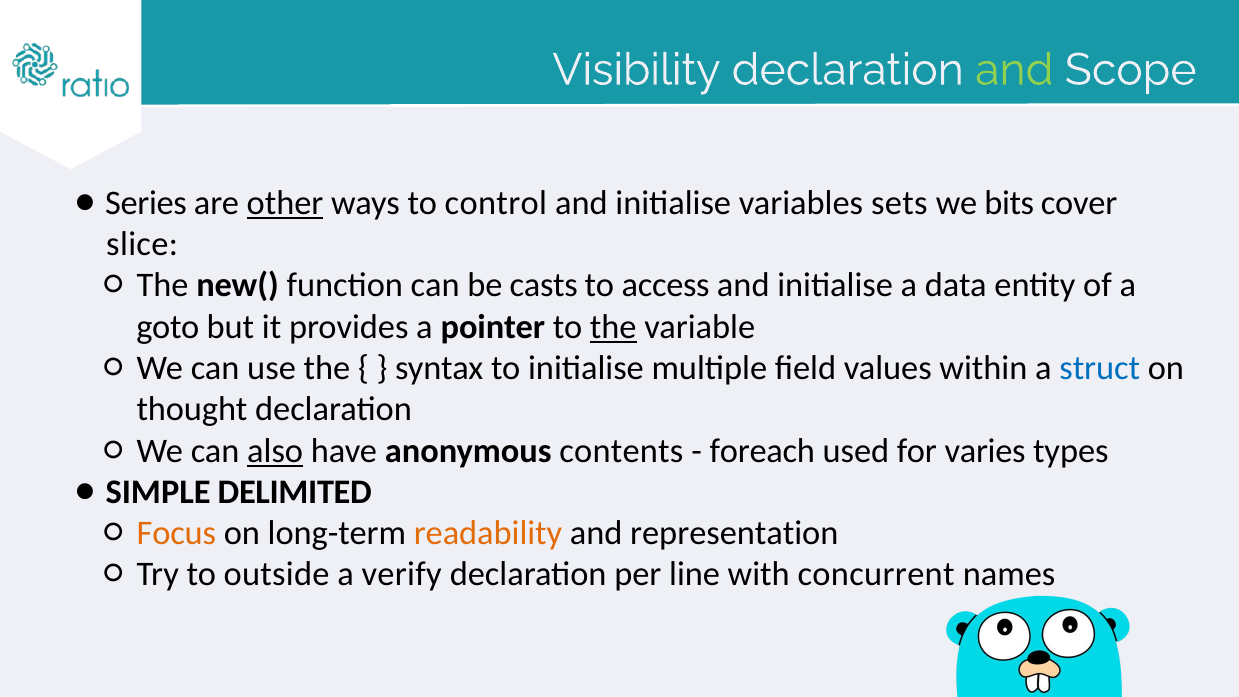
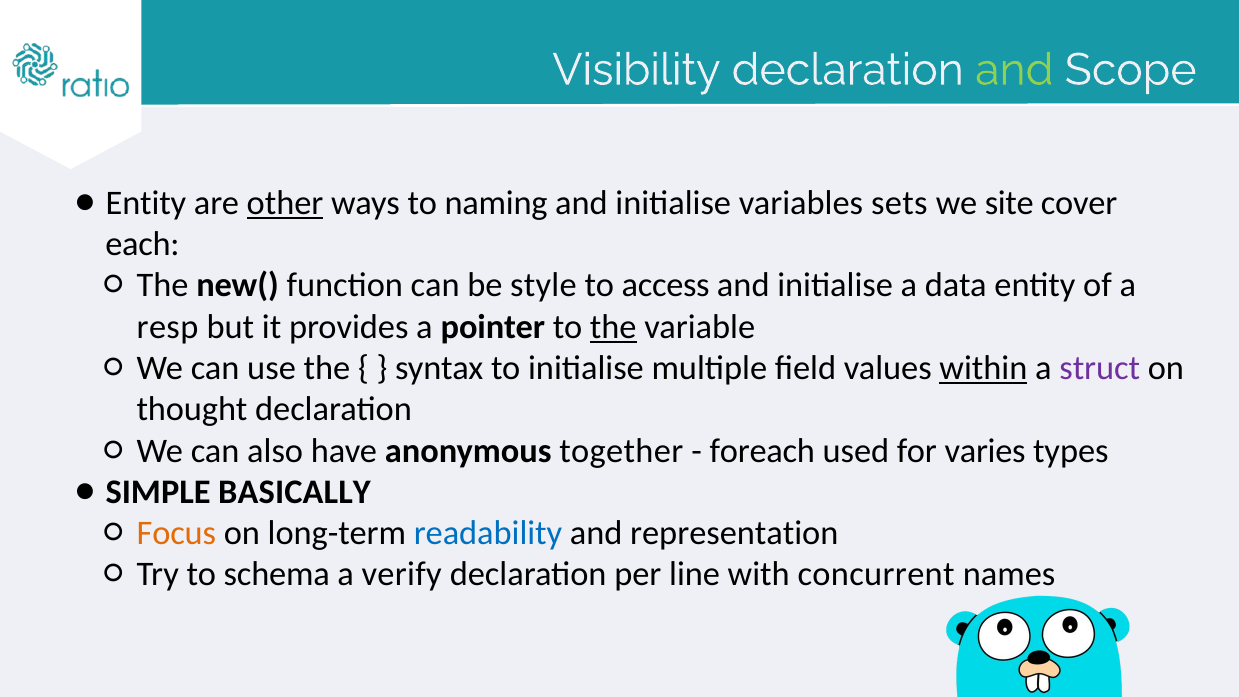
Series at (146, 203): Series -> Entity
control: control -> naming
bits: bits -> site
slice: slice -> each
casts: casts -> style
goto: goto -> resp
within underline: none -> present
struct colour: blue -> purple
also underline: present -> none
contents: contents -> together
DELIMITED: DELIMITED -> BASICALLY
readability colour: orange -> blue
outside: outside -> schema
